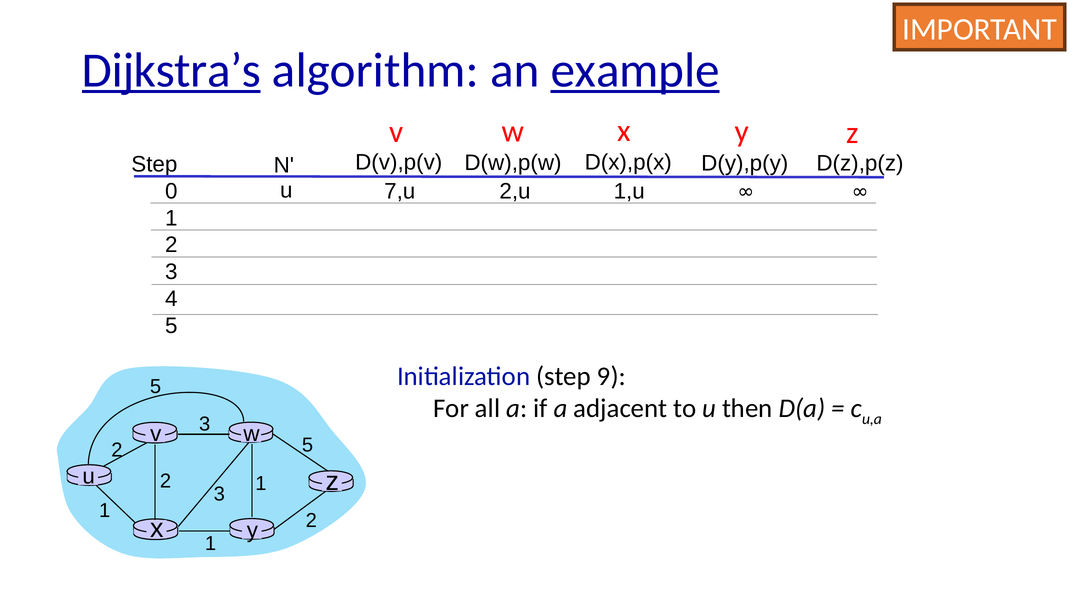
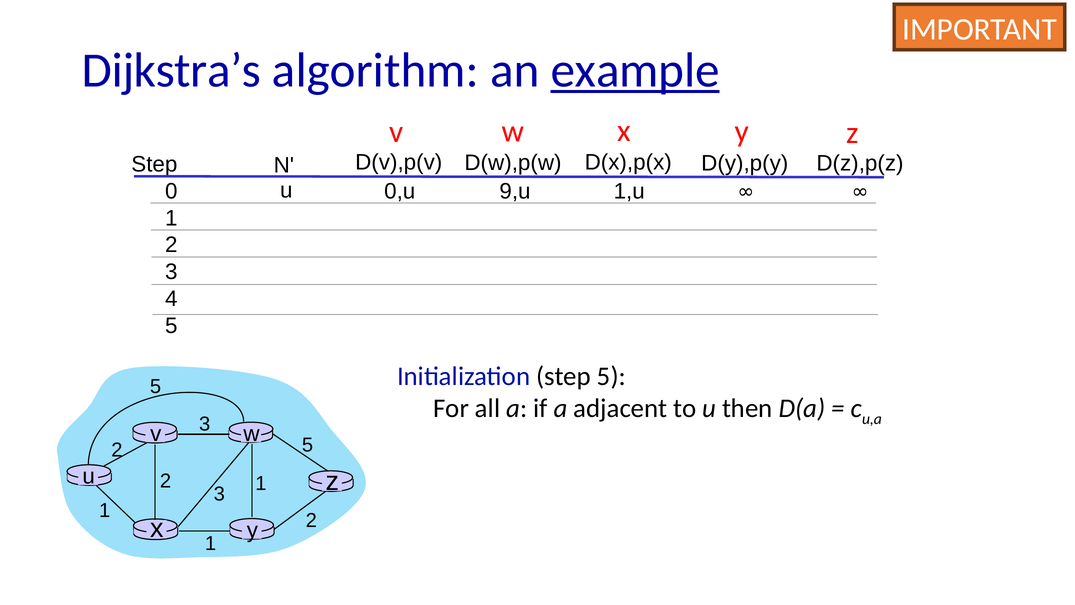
Dijkstra’s underline: present -> none
2,u: 2,u -> 9,u
7,u: 7,u -> 0,u
step 9: 9 -> 5
